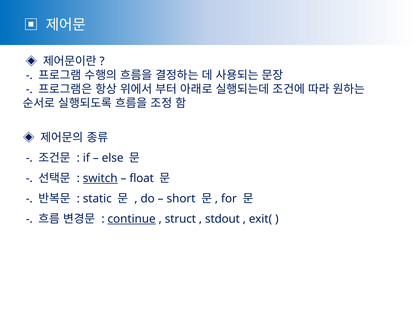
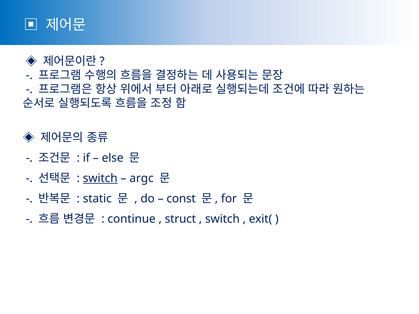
float: float -> argc
short: short -> const
continue underline: present -> none
stdout at (222, 219): stdout -> switch
